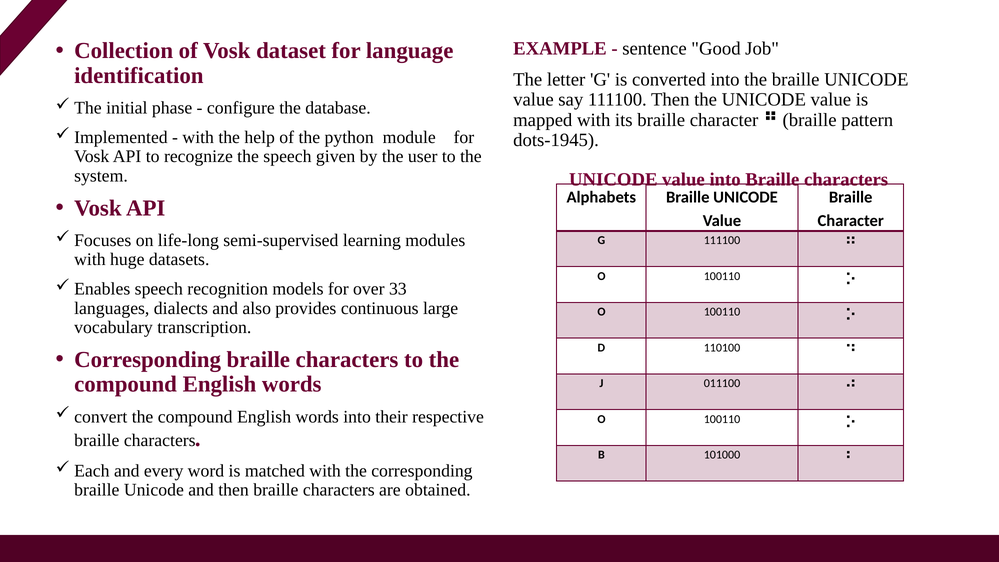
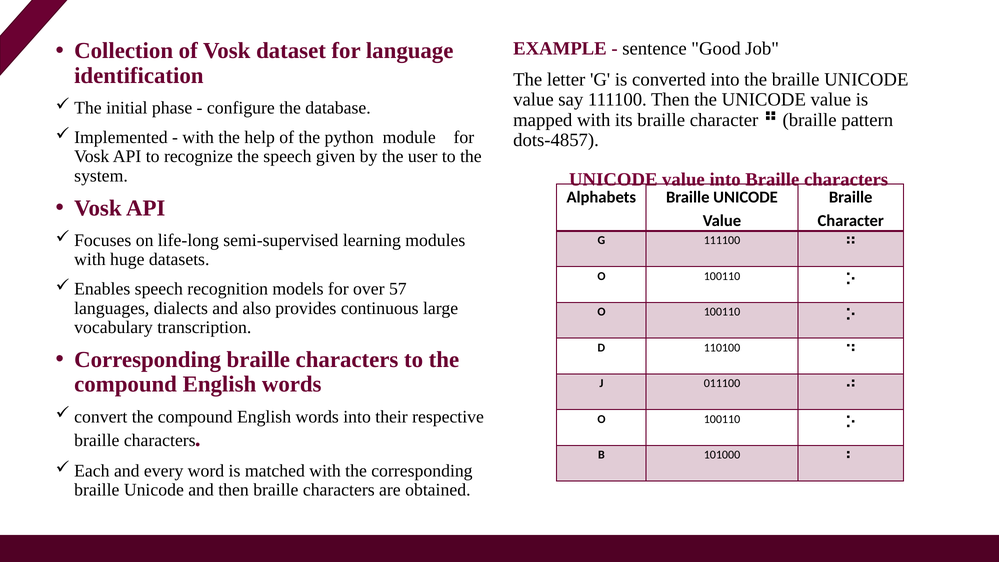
dots-1945: dots-1945 -> dots-4857
33: 33 -> 57
